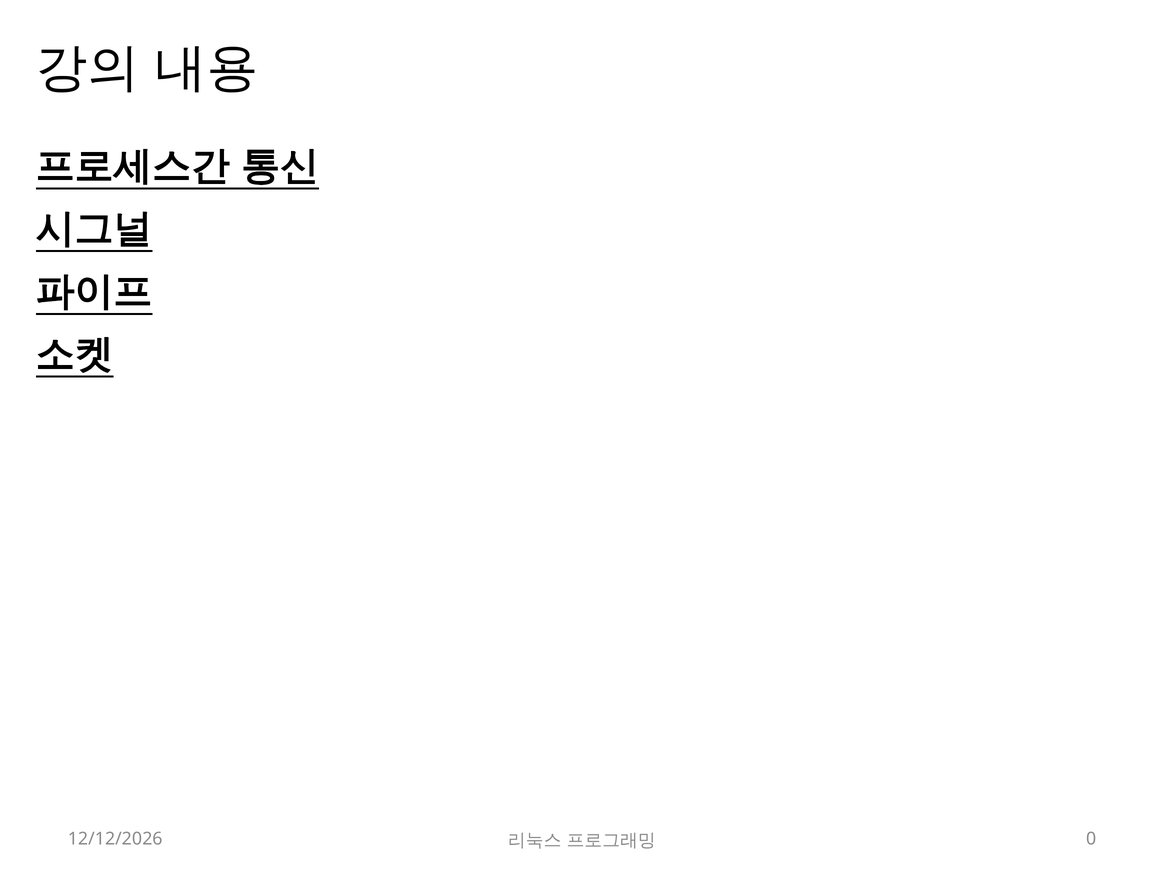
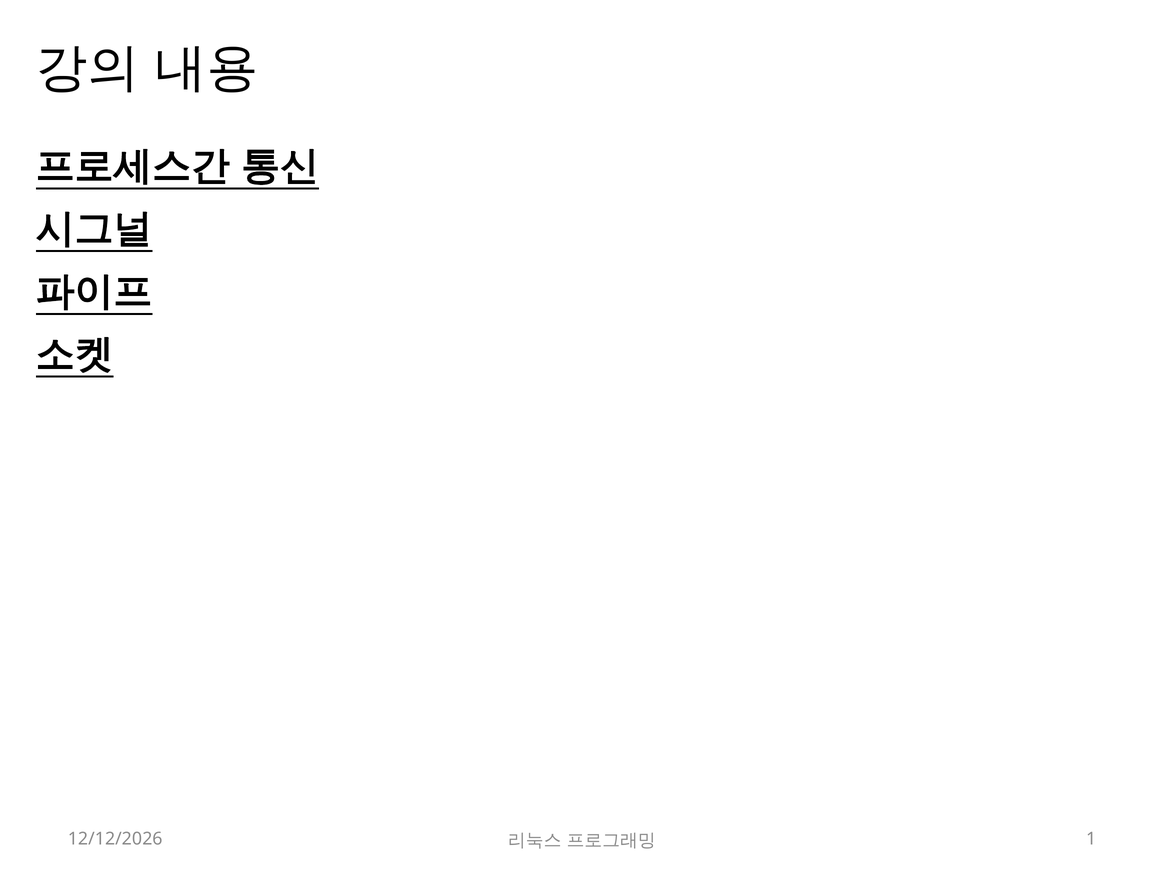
0: 0 -> 1
